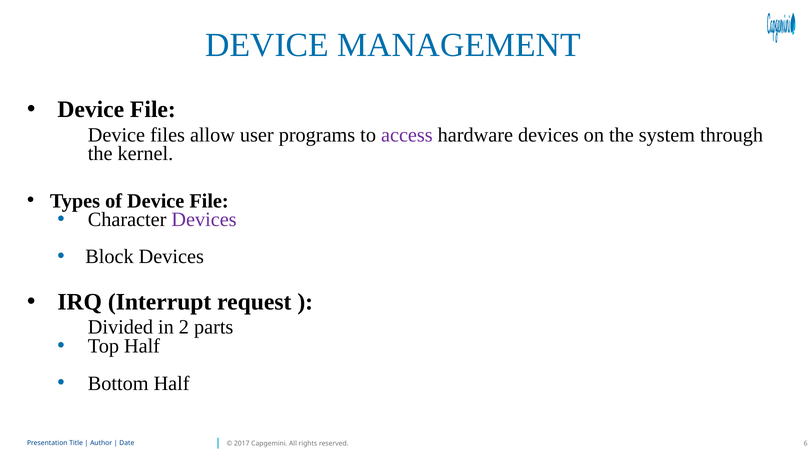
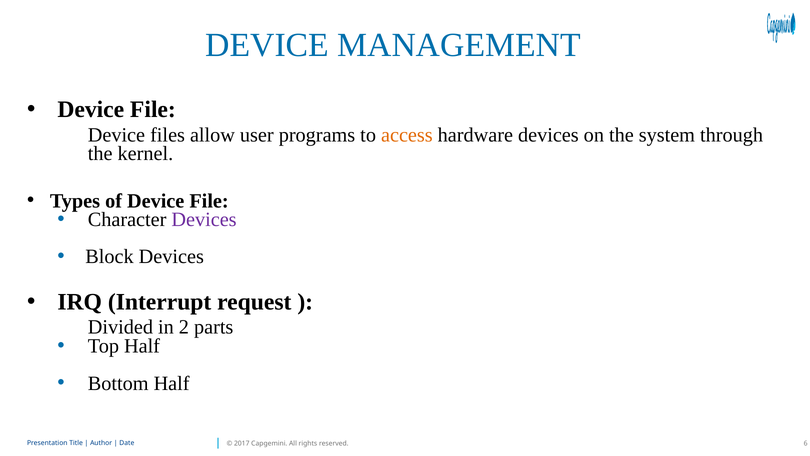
access colour: purple -> orange
